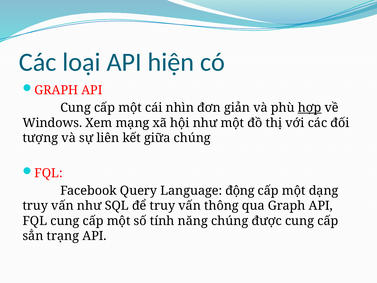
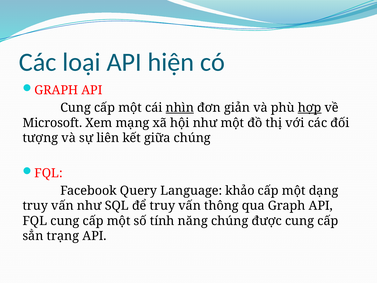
nhìn underline: none -> present
Windows: Windows -> Microsoft
động: động -> khảo
